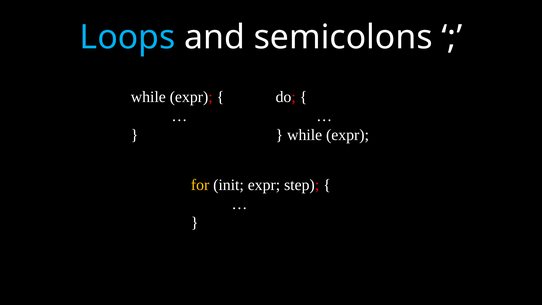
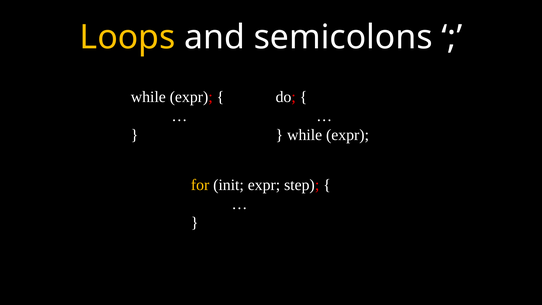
Loops colour: light blue -> yellow
